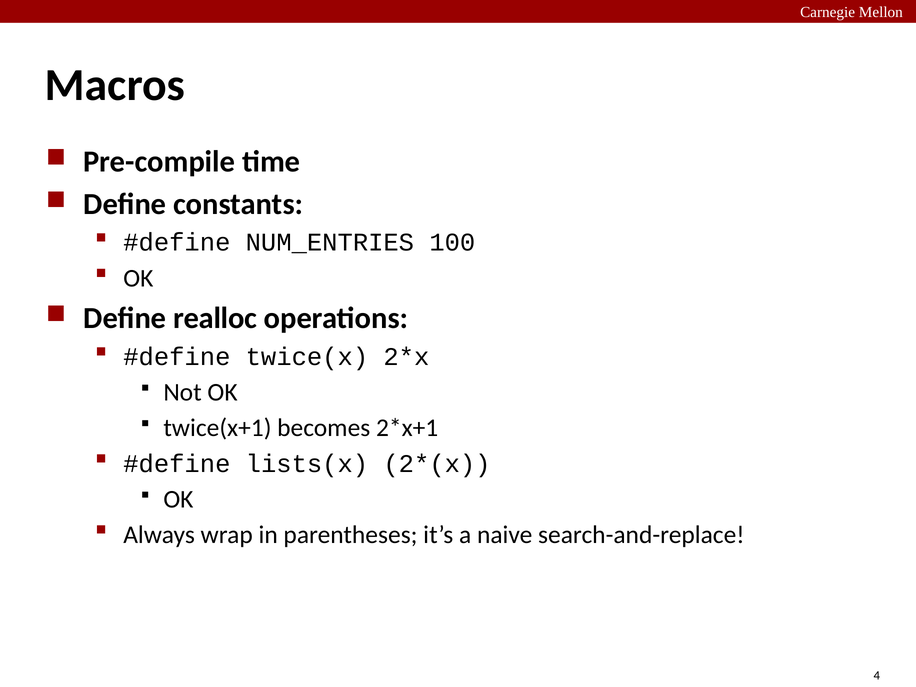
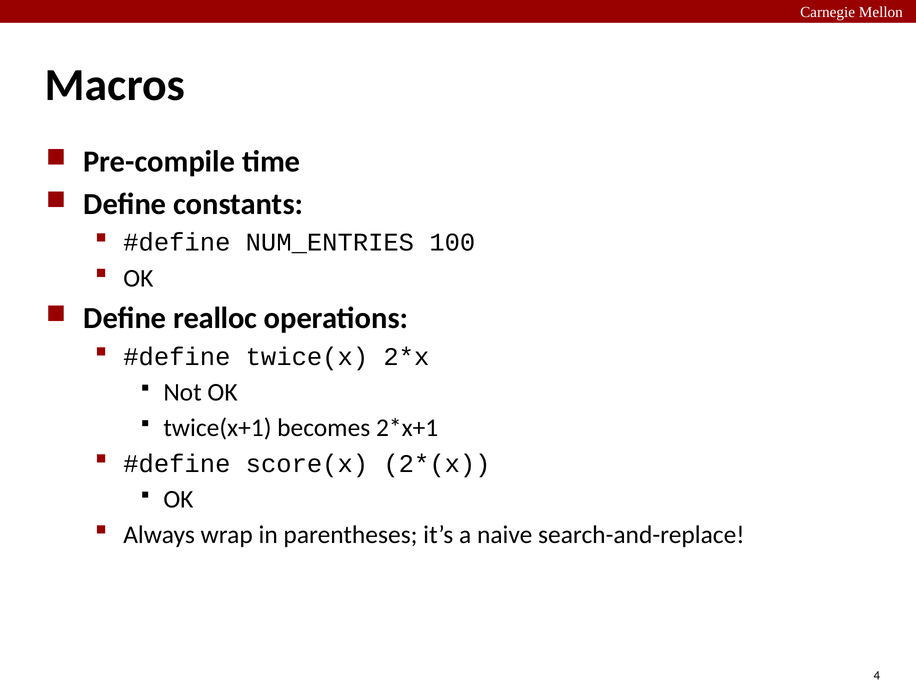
lists(x: lists(x -> score(x
